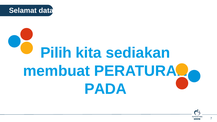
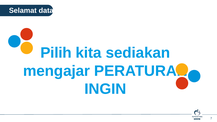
membuat: membuat -> mengajar
PADA: PADA -> INGIN
